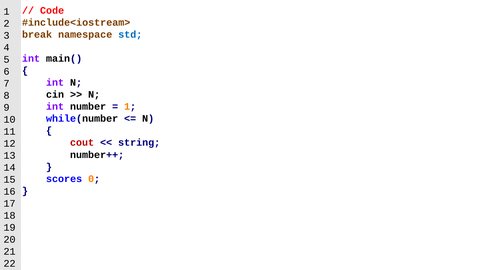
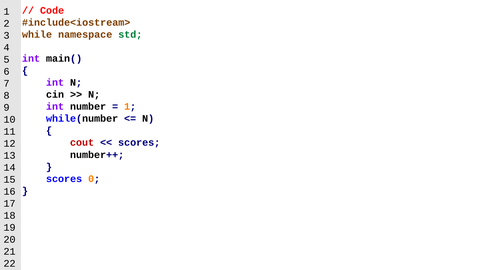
break: break -> while
std colour: blue -> green
string at (139, 143): string -> scores
